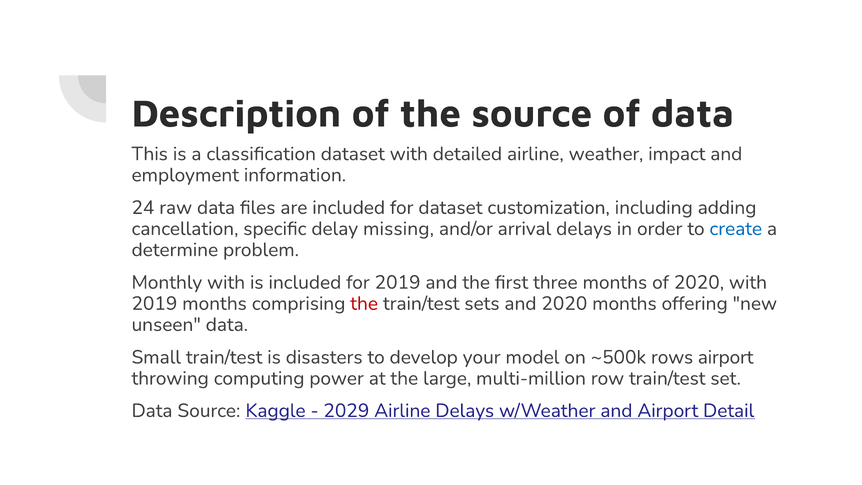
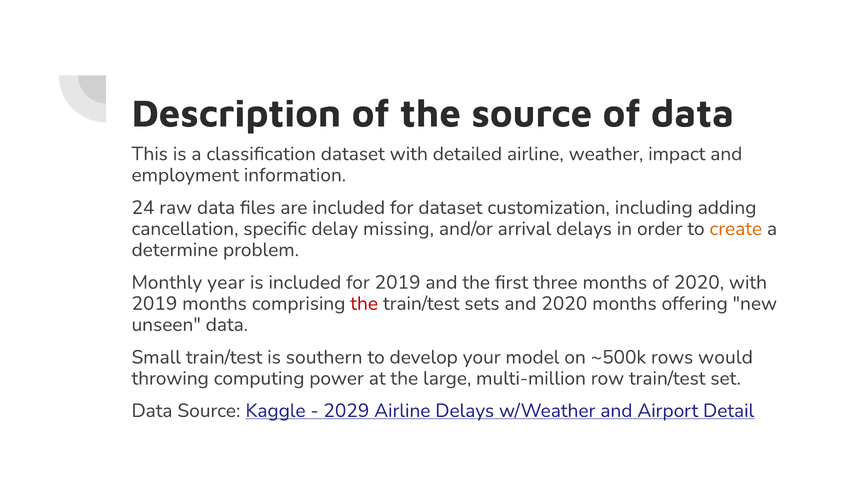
create colour: blue -> orange
Monthly with: with -> year
disasters: disasters -> southern
rows airport: airport -> would
